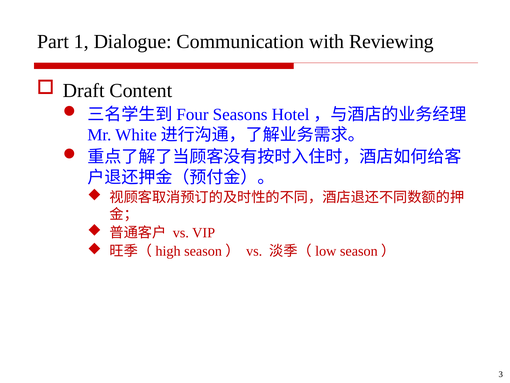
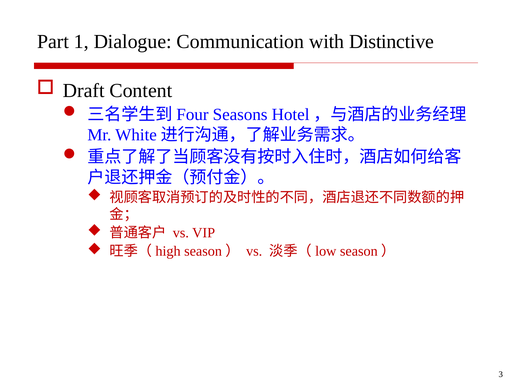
Reviewing: Reviewing -> Distinctive
